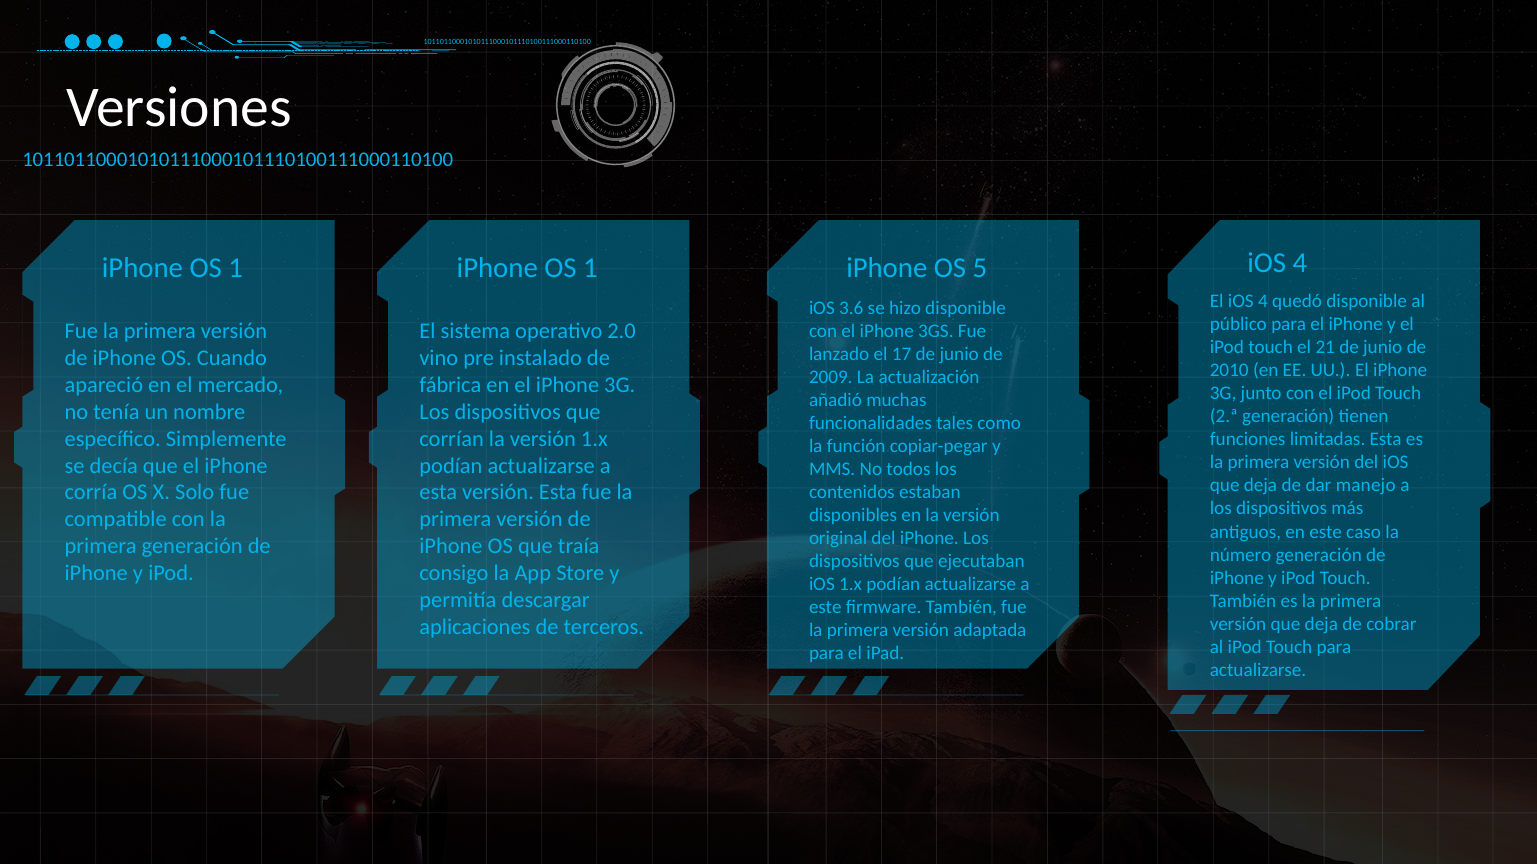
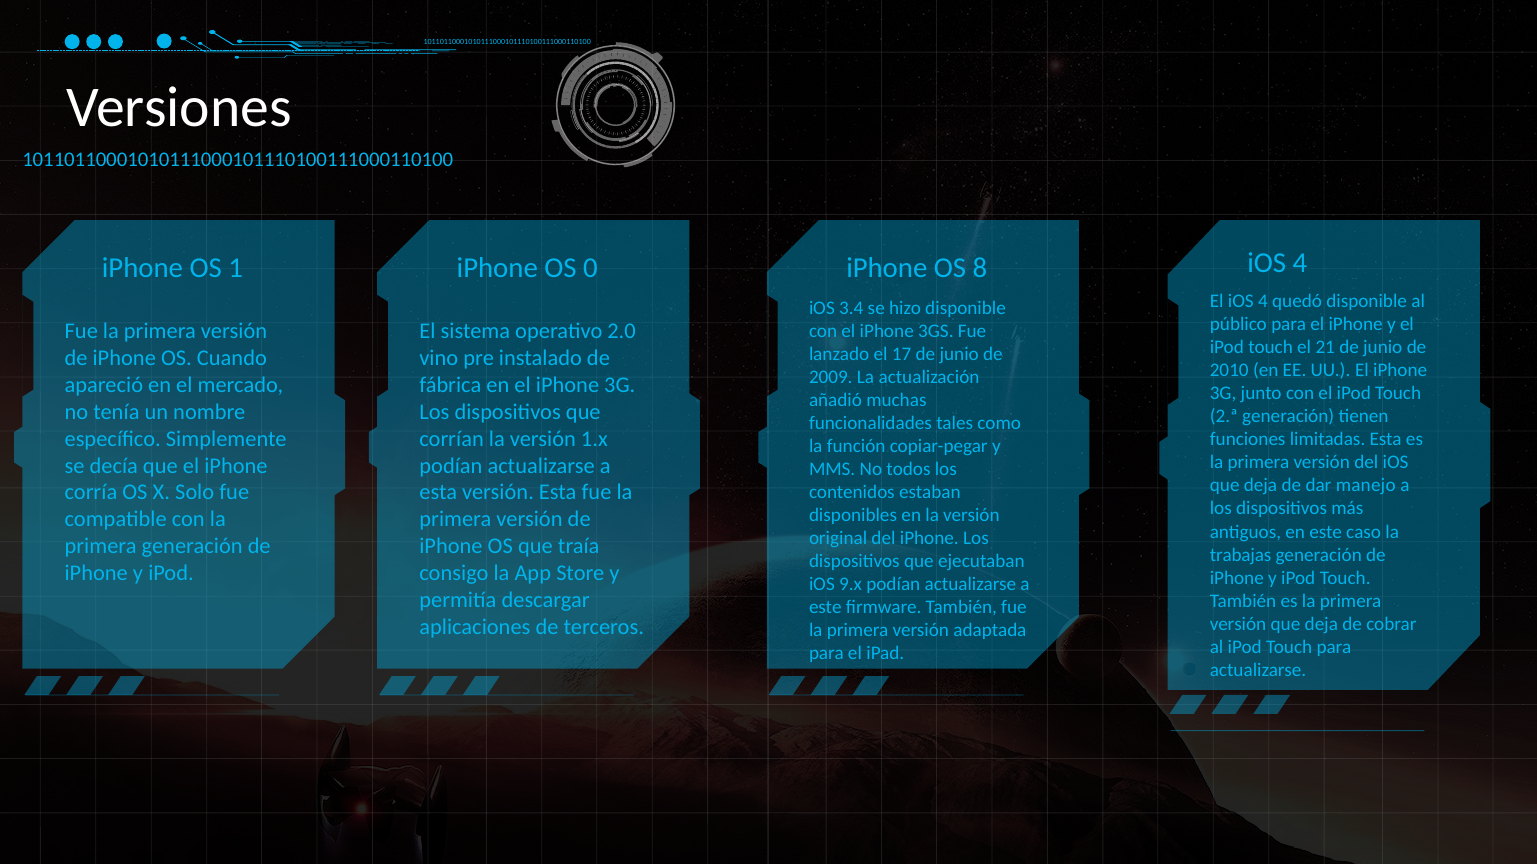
1 at (590, 268): 1 -> 0
5: 5 -> 8
3.6: 3.6 -> 3.4
número: número -> trabajas
iOS 1.x: 1.x -> 9.x
